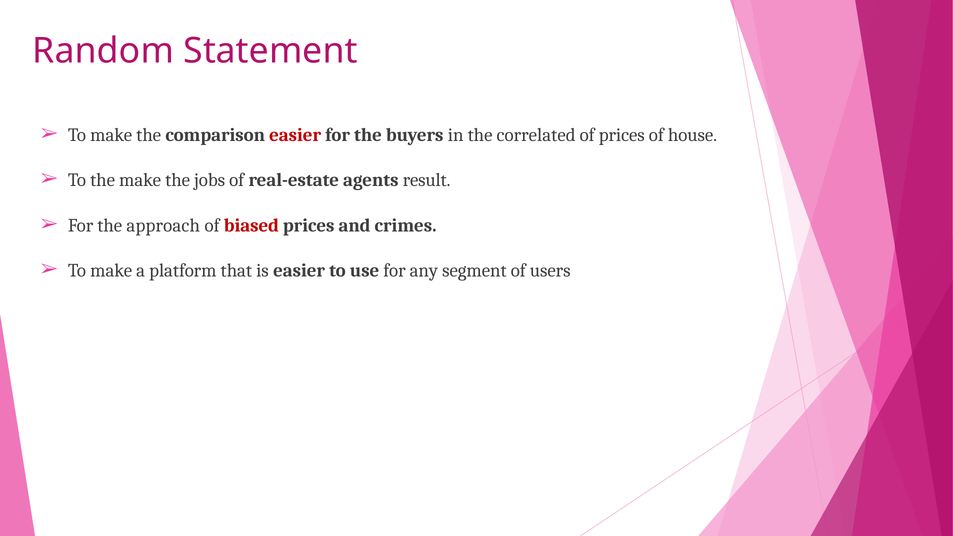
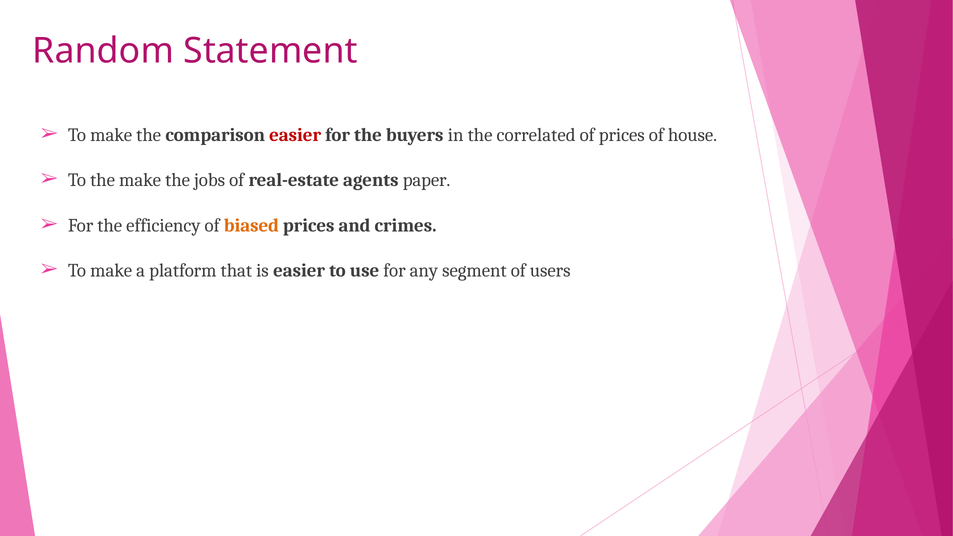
result: result -> paper
approach: approach -> efficiency
biased colour: red -> orange
